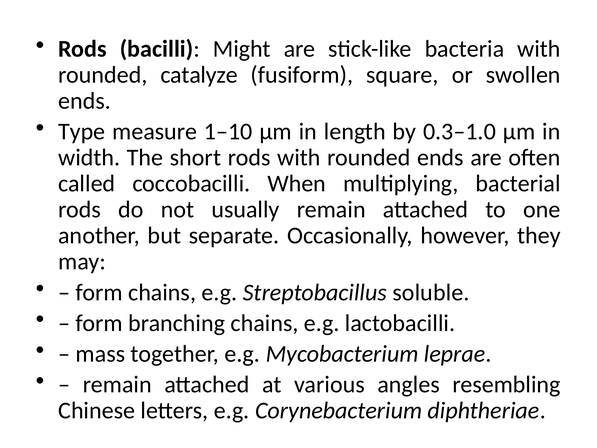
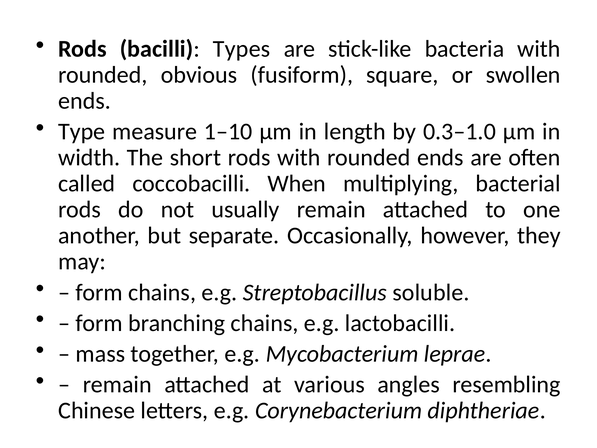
Might: Might -> Types
catalyze: catalyze -> obvious
